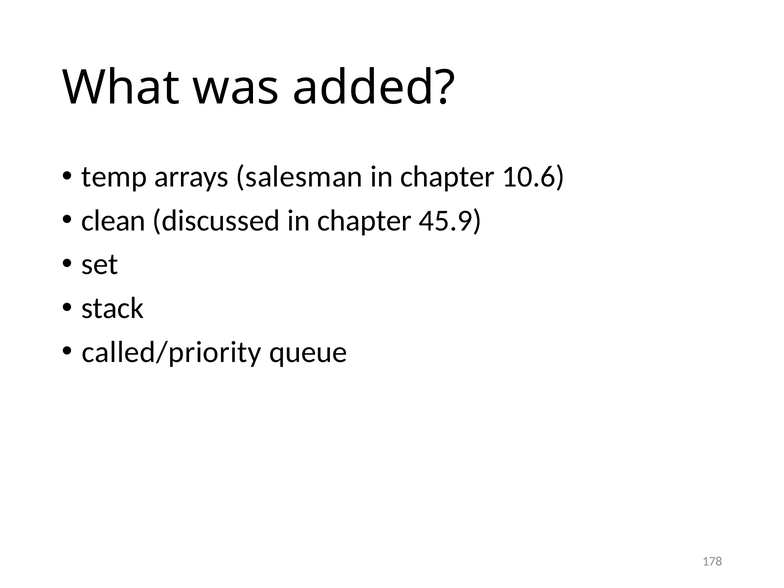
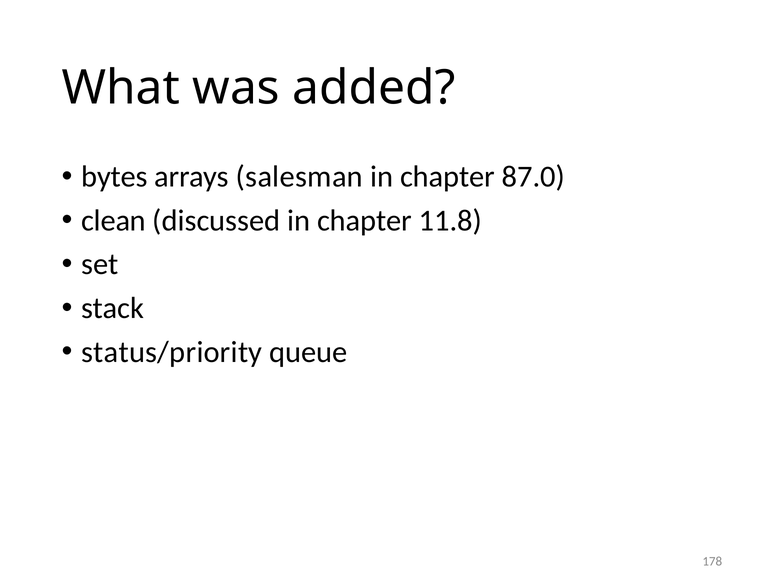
temp: temp -> bytes
10.6: 10.6 -> 87.0
45.9: 45.9 -> 11.8
called/priority: called/priority -> status/priority
